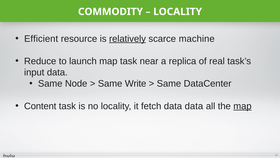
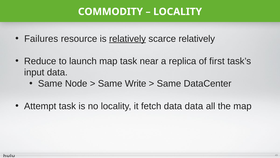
Efficient: Efficient -> Failures
scarce machine: machine -> relatively
real: real -> first
Content: Content -> Attempt
map at (242, 106) underline: present -> none
